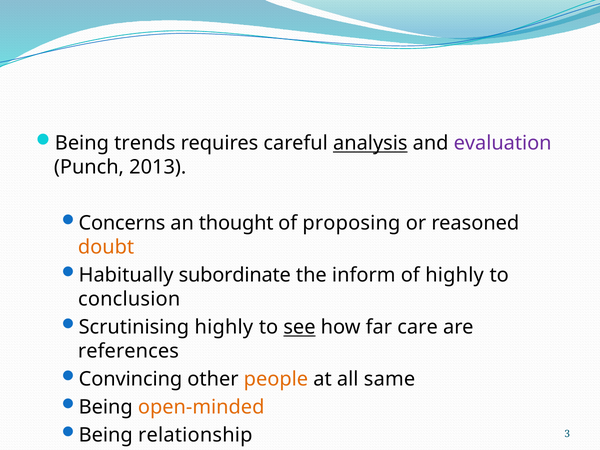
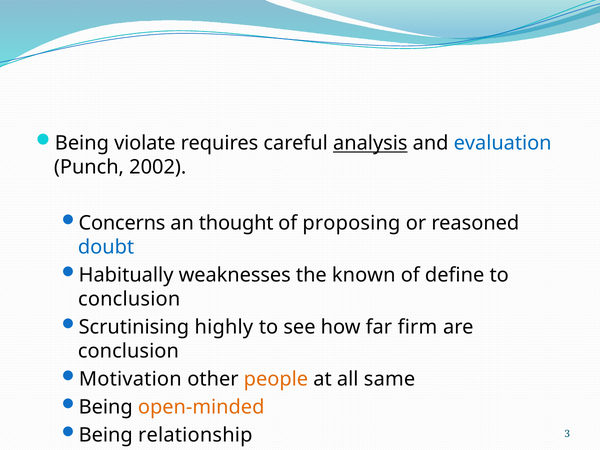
trends: trends -> violate
evaluation colour: purple -> blue
2013: 2013 -> 2002
doubt colour: orange -> blue
subordinate: subordinate -> weaknesses
inform: inform -> known
of highly: highly -> define
see underline: present -> none
care: care -> firm
references at (128, 351): references -> conclusion
Convincing: Convincing -> Motivation
